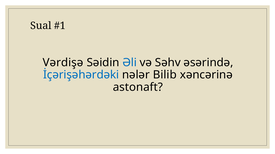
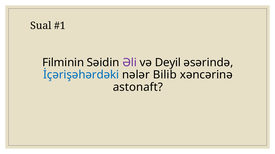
Vərdişə: Vərdişə -> Filminin
Əli colour: blue -> purple
Səhv: Səhv -> Deyil
